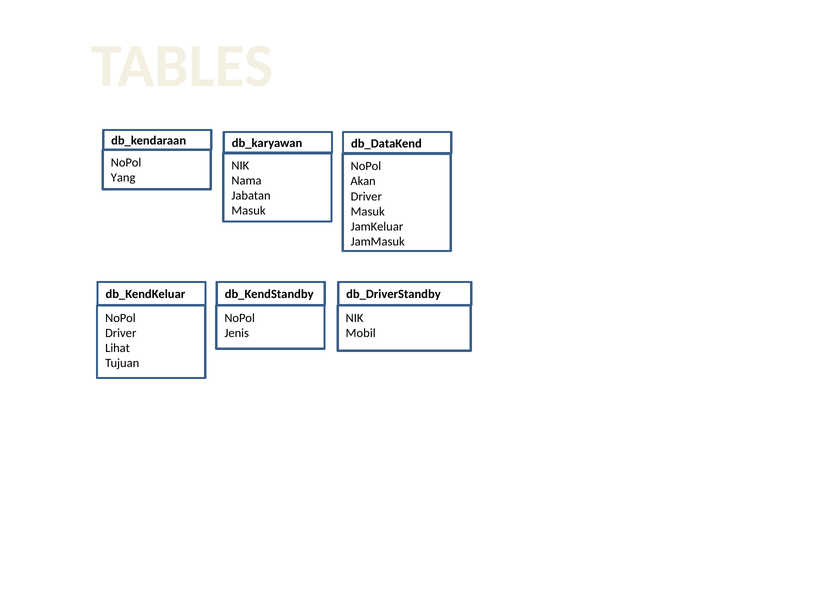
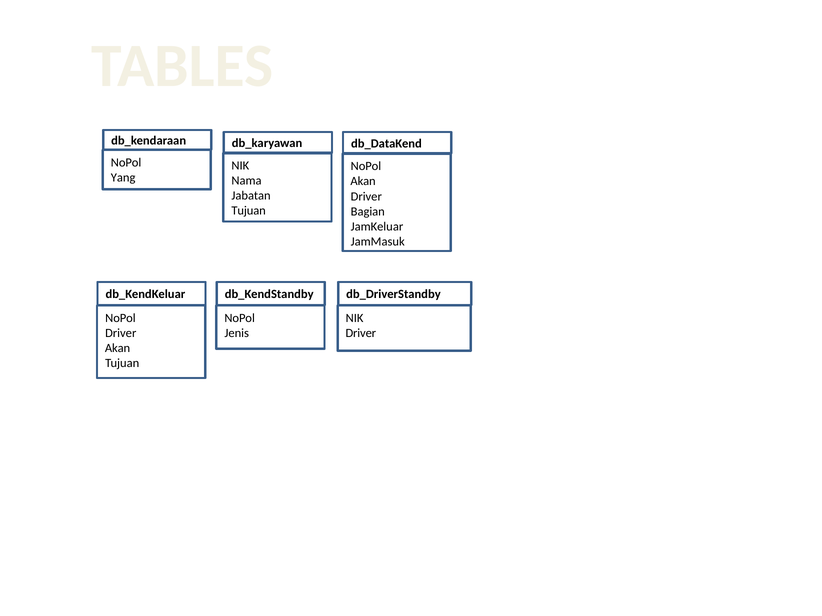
Masuk at (249, 211): Masuk -> Tujuan
Masuk at (368, 212): Masuk -> Bagian
Mobil at (361, 333): Mobil -> Driver
Lihat at (118, 348): Lihat -> Akan
